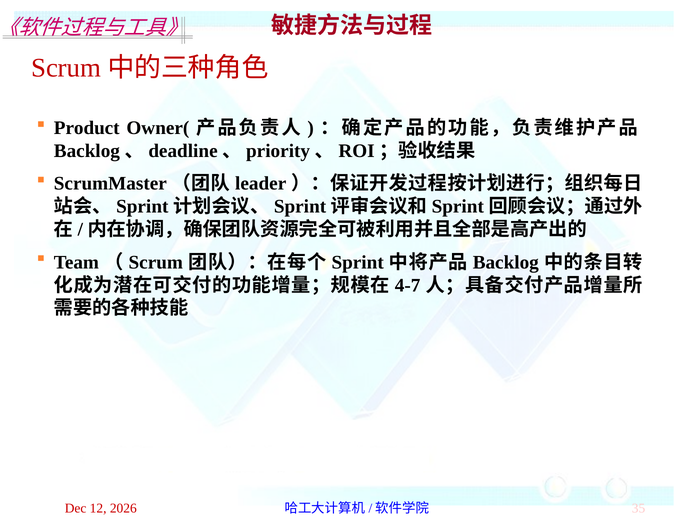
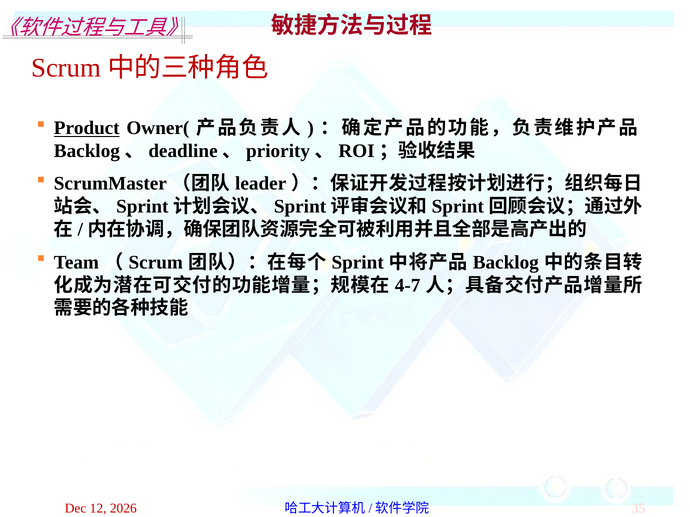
Product underline: none -> present
